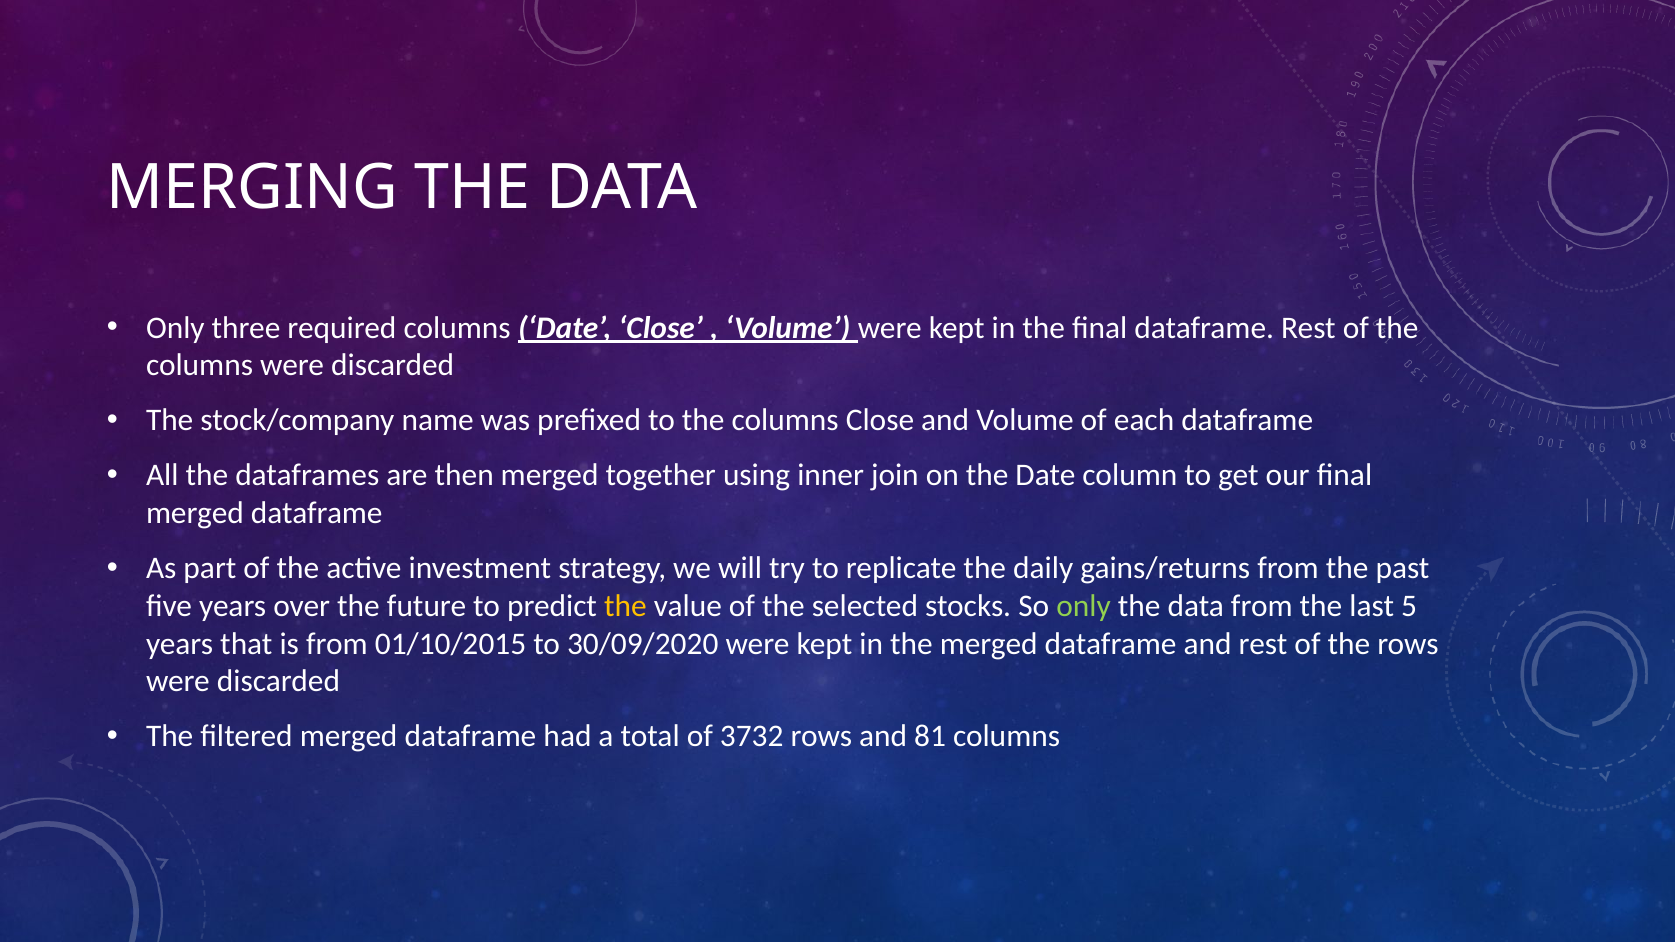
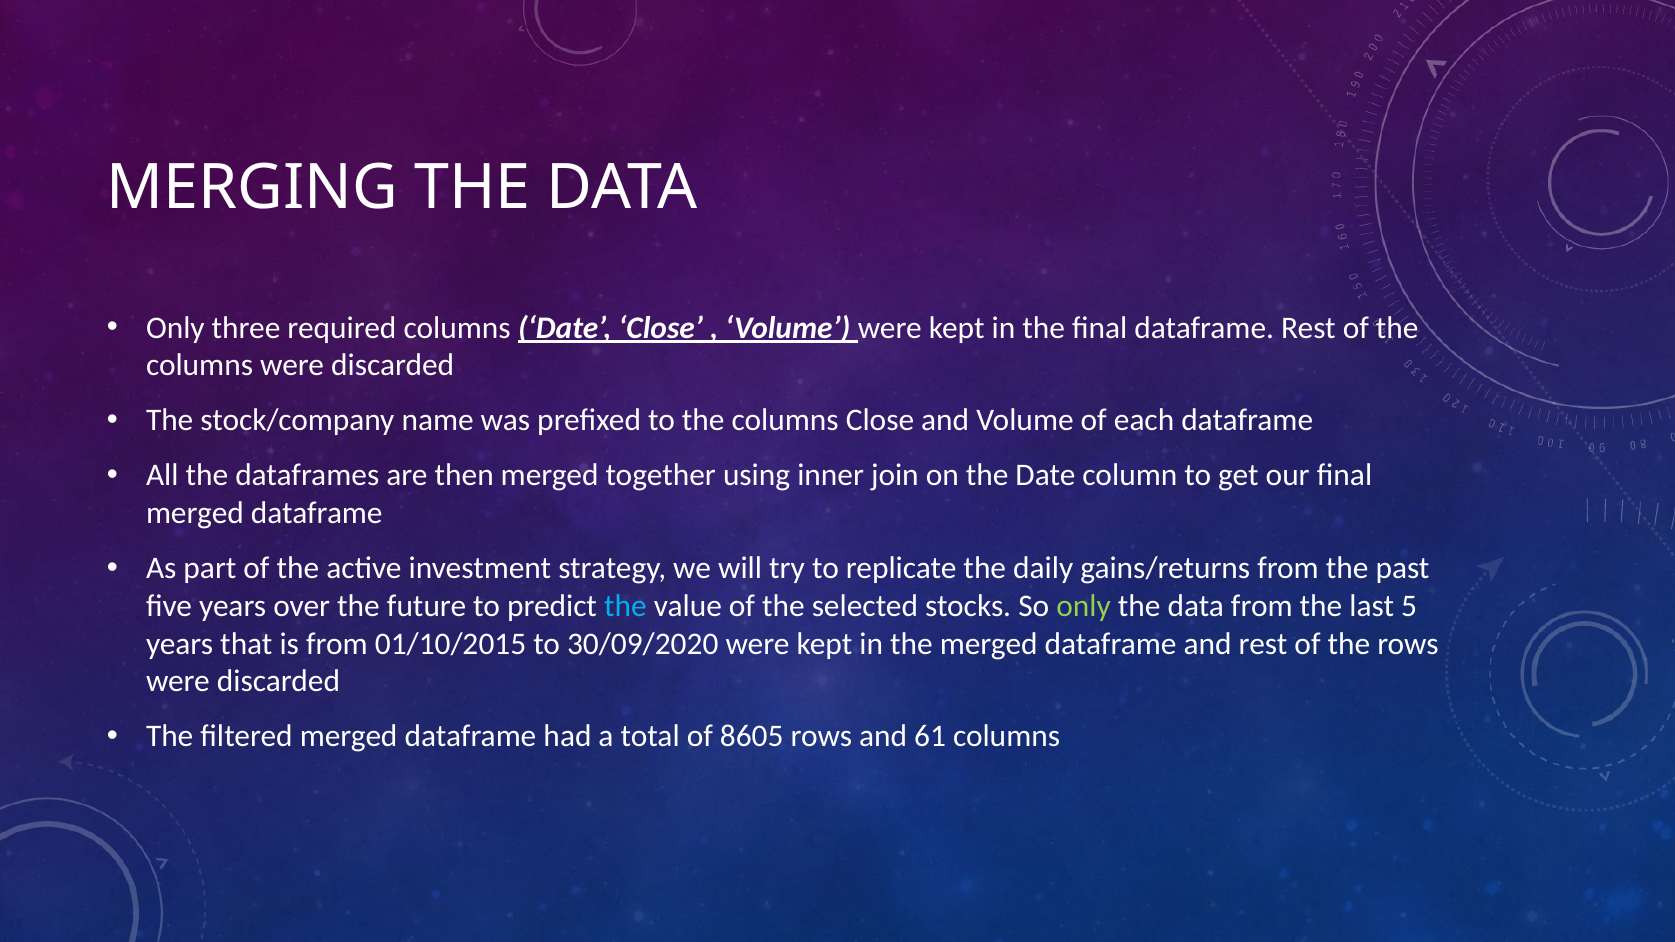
the at (626, 606) colour: yellow -> light blue
3732: 3732 -> 8605
81: 81 -> 61
